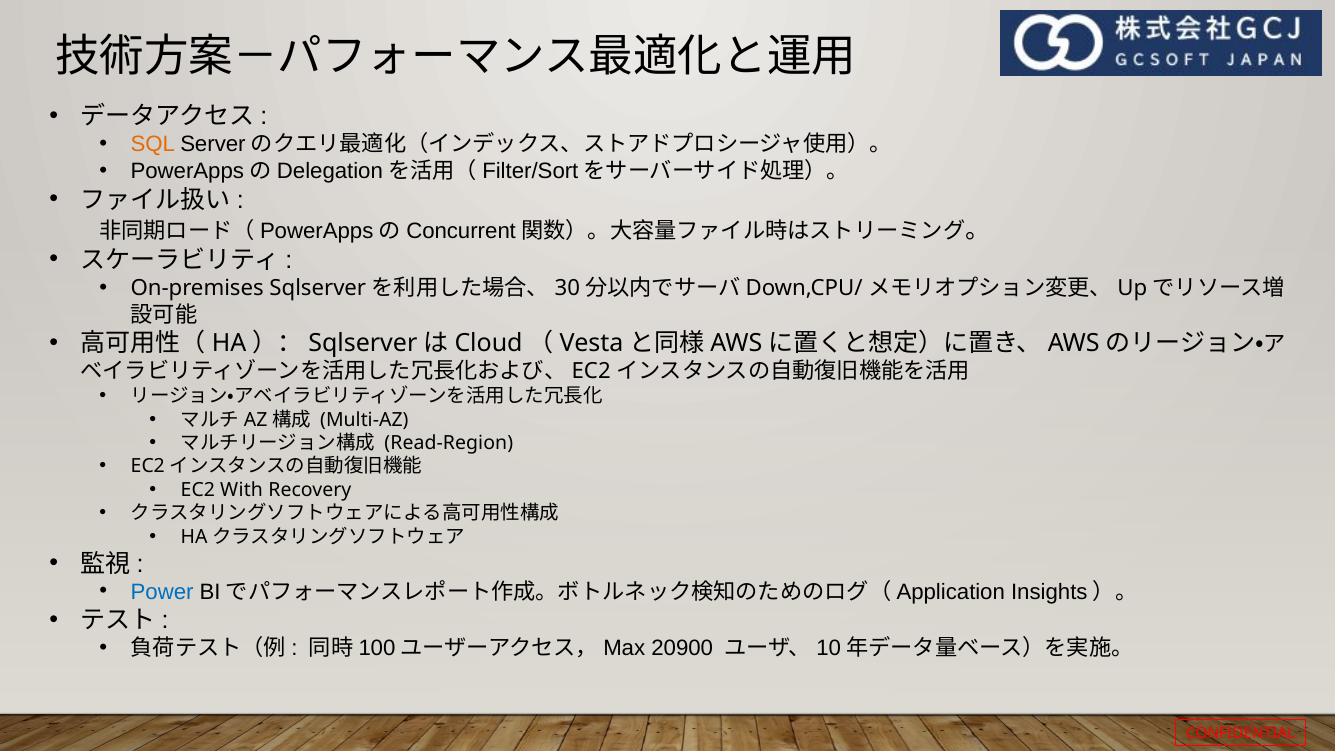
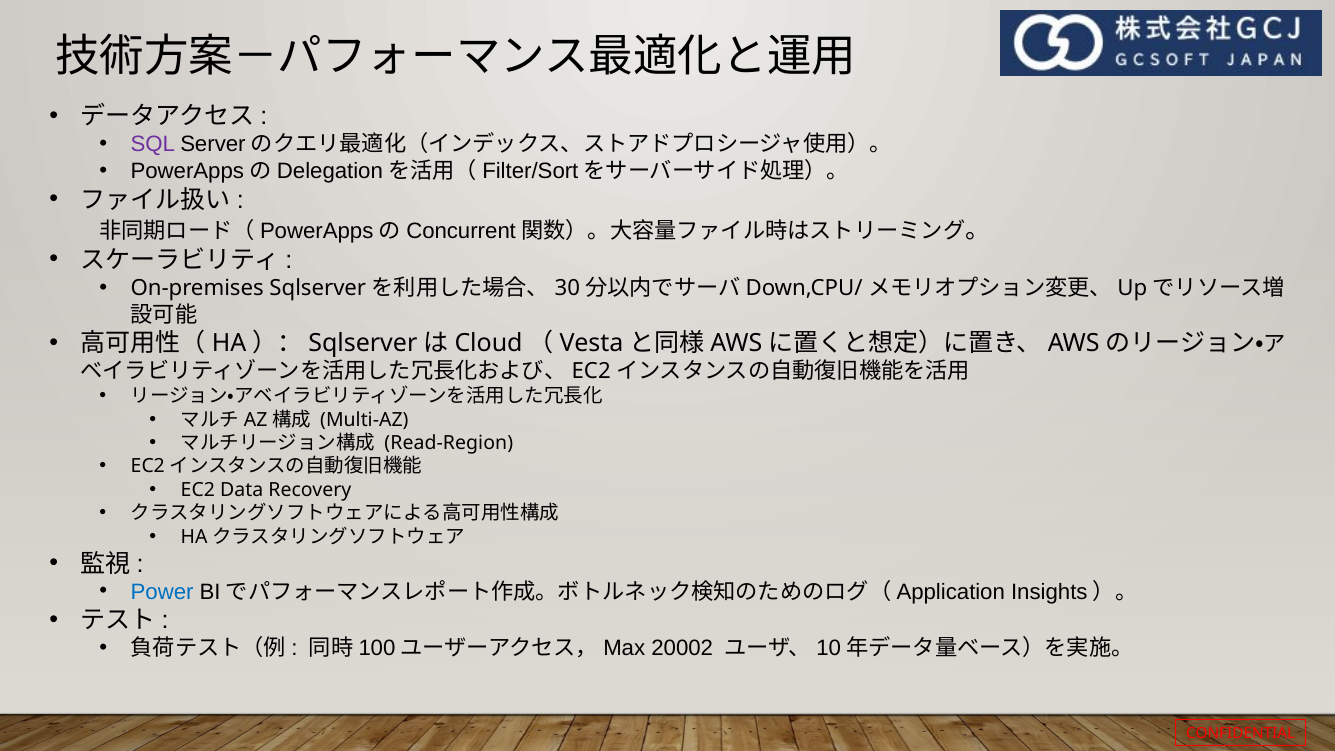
SQL colour: orange -> purple
With: With -> Data
20900: 20900 -> 20002
